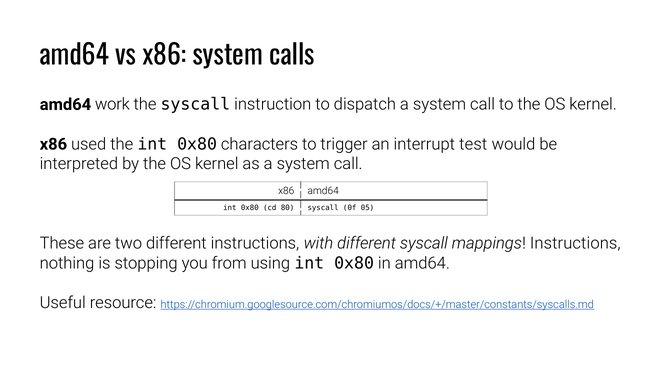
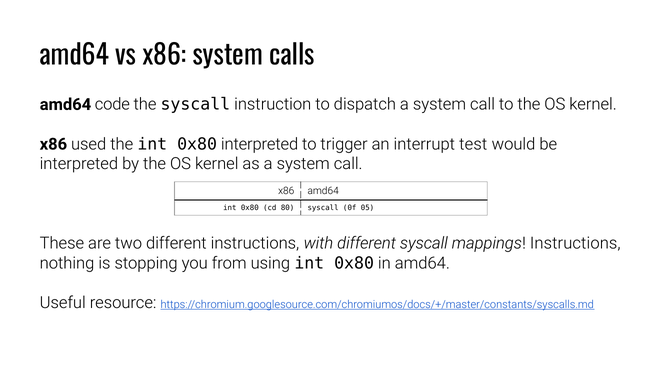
work: work -> code
0x80 characters: characters -> interpreted
